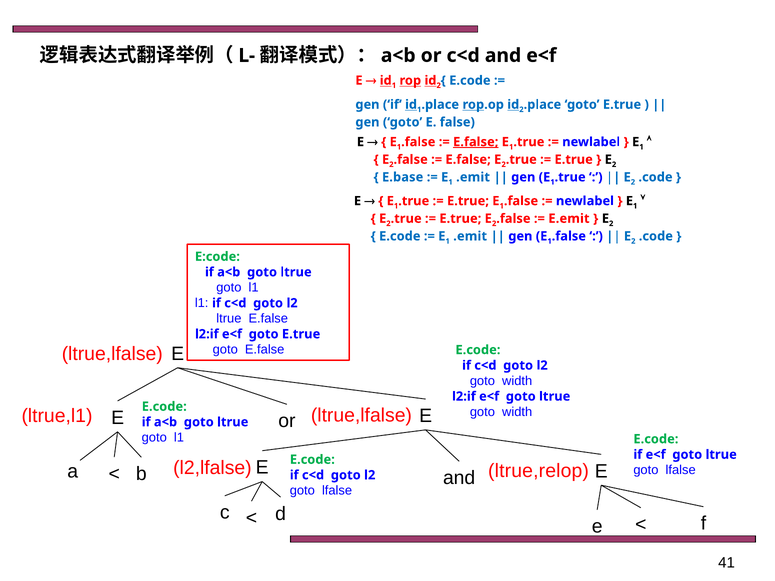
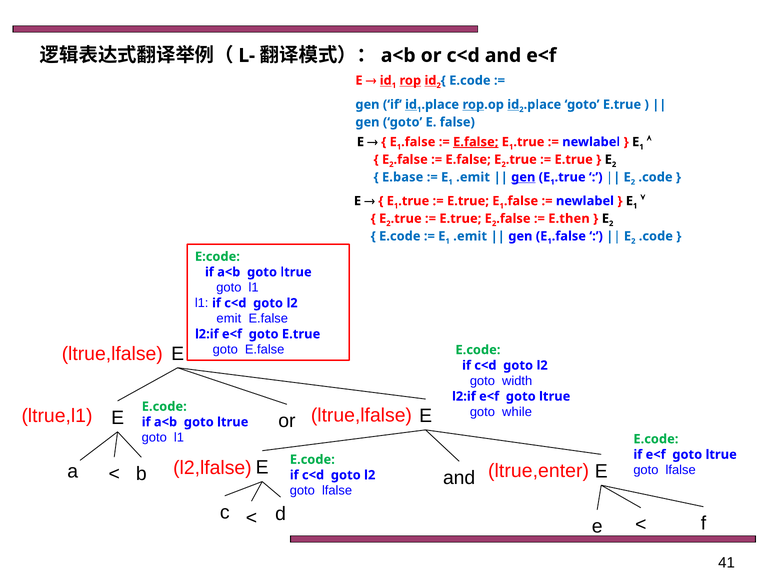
gen at (523, 177) underline: none -> present
E.emit: E.emit -> E.then
ltrue at (229, 319): ltrue -> emit
width at (517, 412): width -> while
ltrue,relop: ltrue,relop -> ltrue,enter
